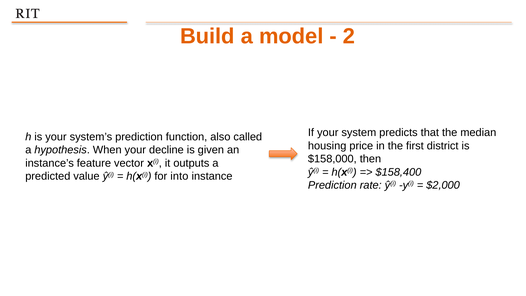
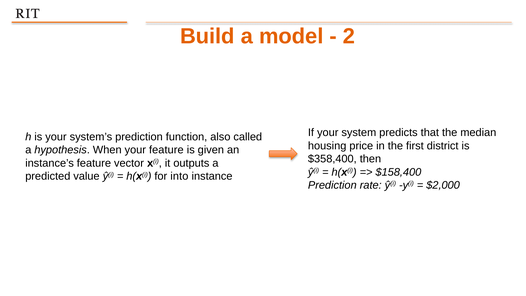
your decline: decline -> feature
$158,000: $158,000 -> $358,400
